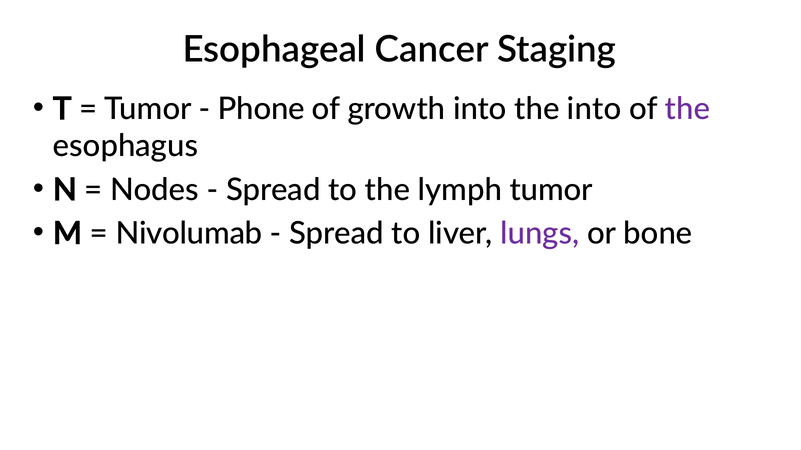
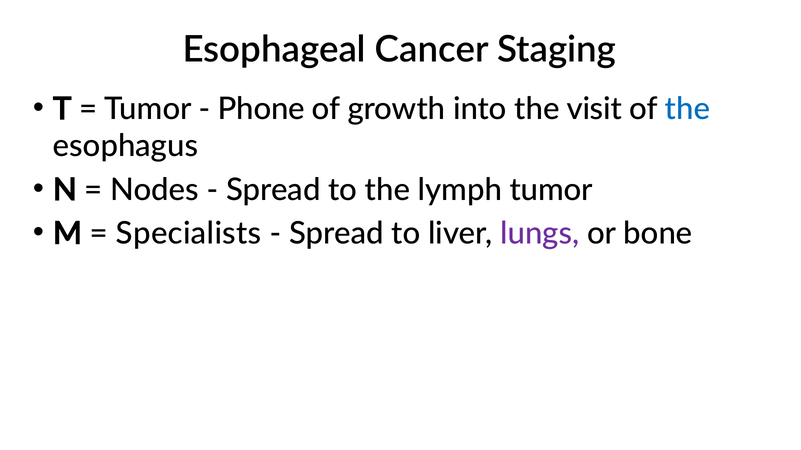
the into: into -> visit
the at (688, 109) colour: purple -> blue
Nivolumab: Nivolumab -> Specialists
